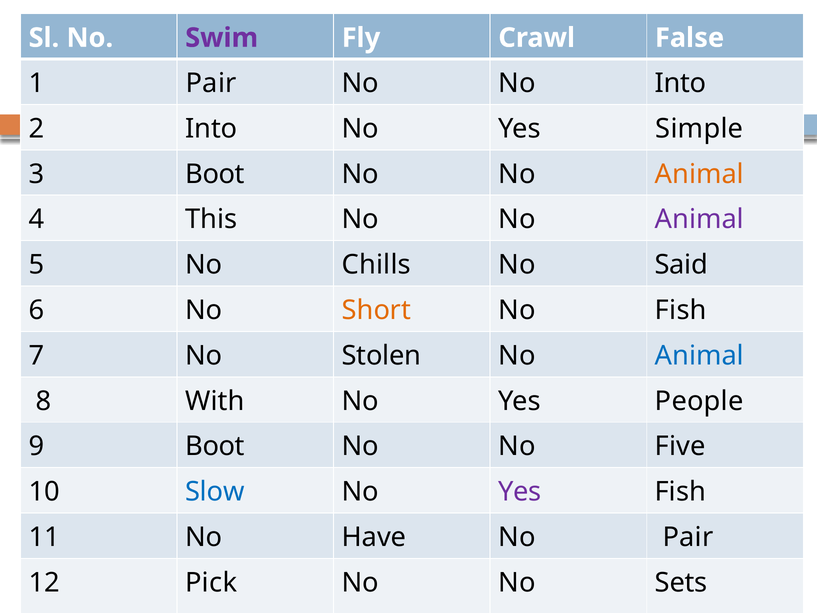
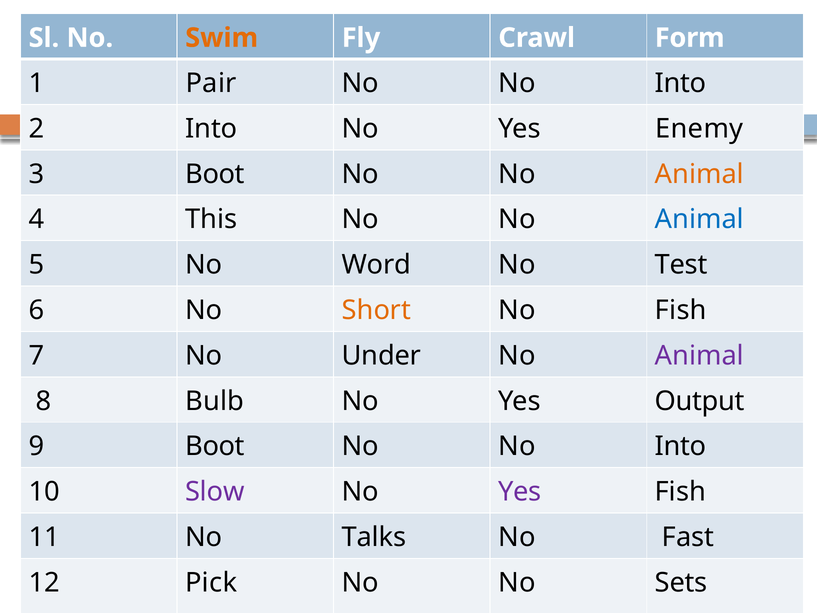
Swim colour: purple -> orange
False: False -> Form
Simple: Simple -> Enemy
Animal at (699, 219) colour: purple -> blue
Chills: Chills -> Word
Said: Said -> Test
Stolen: Stolen -> Under
Animal at (699, 356) colour: blue -> purple
With: With -> Bulb
People: People -> Output
Five at (680, 446): Five -> Into
Slow colour: blue -> purple
Have: Have -> Talks
No Pair: Pair -> Fast
